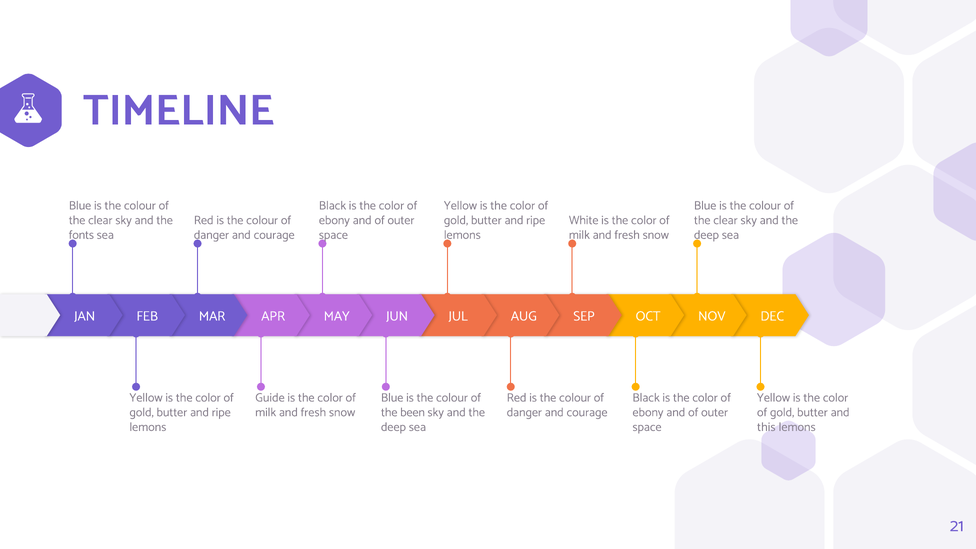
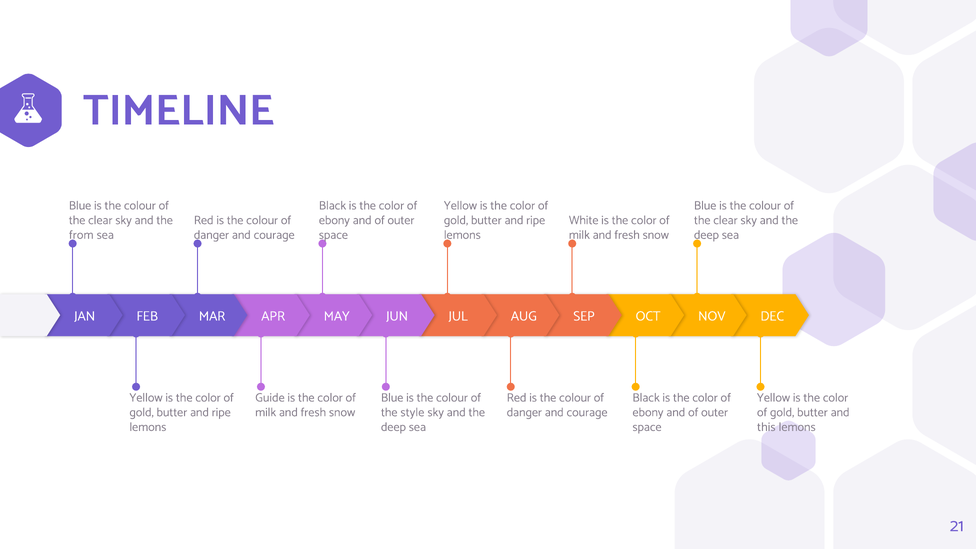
fonts: fonts -> from
been: been -> style
